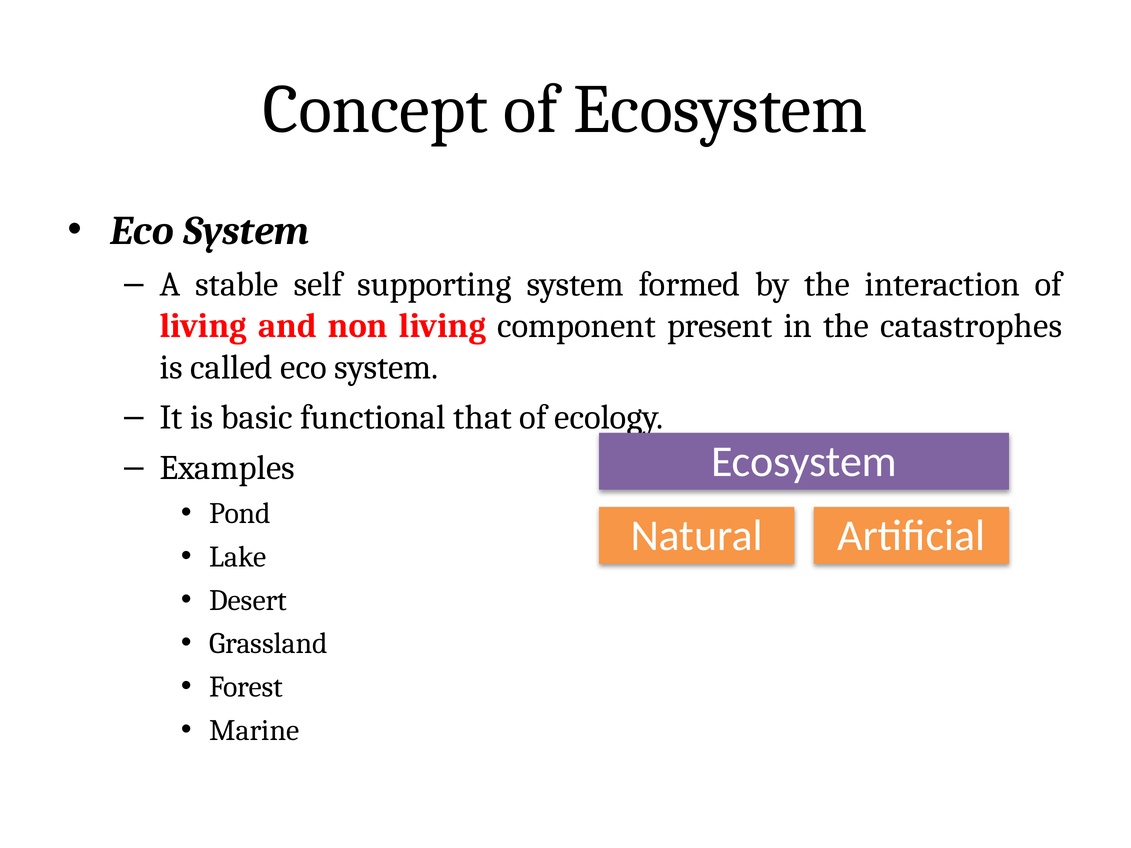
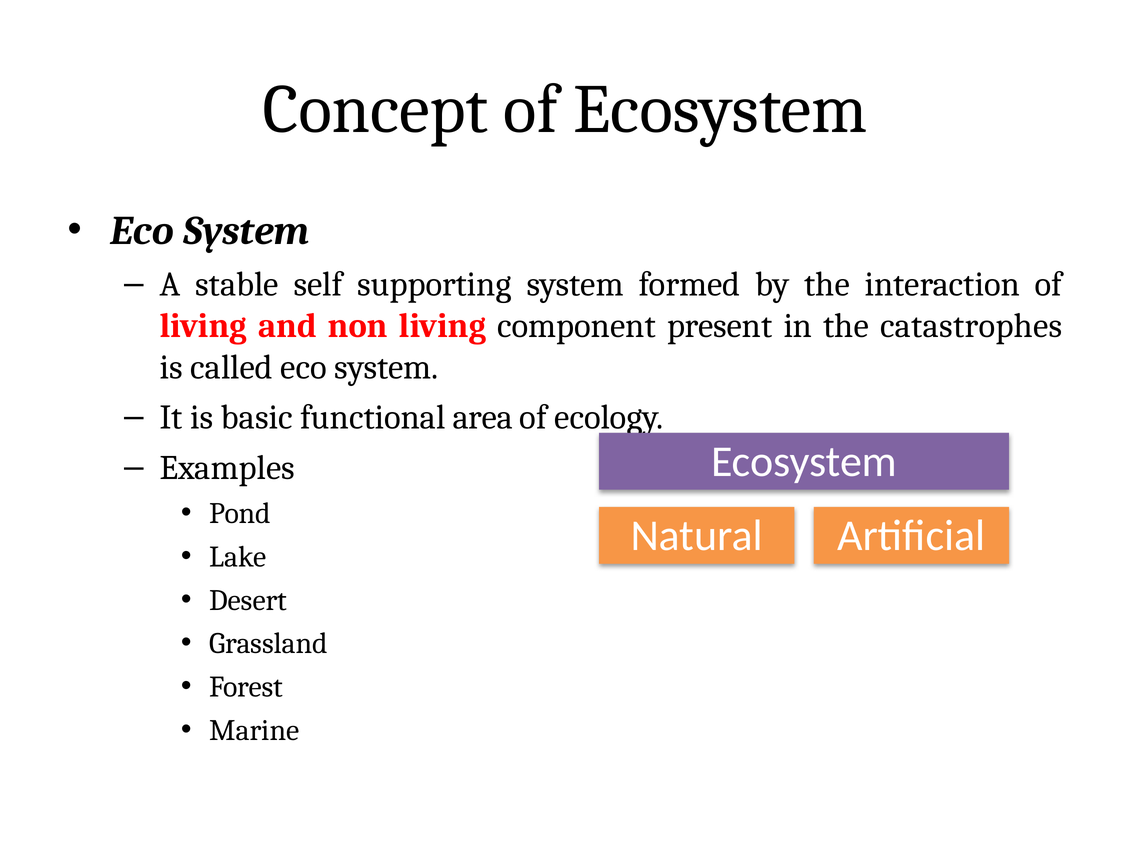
that: that -> area
